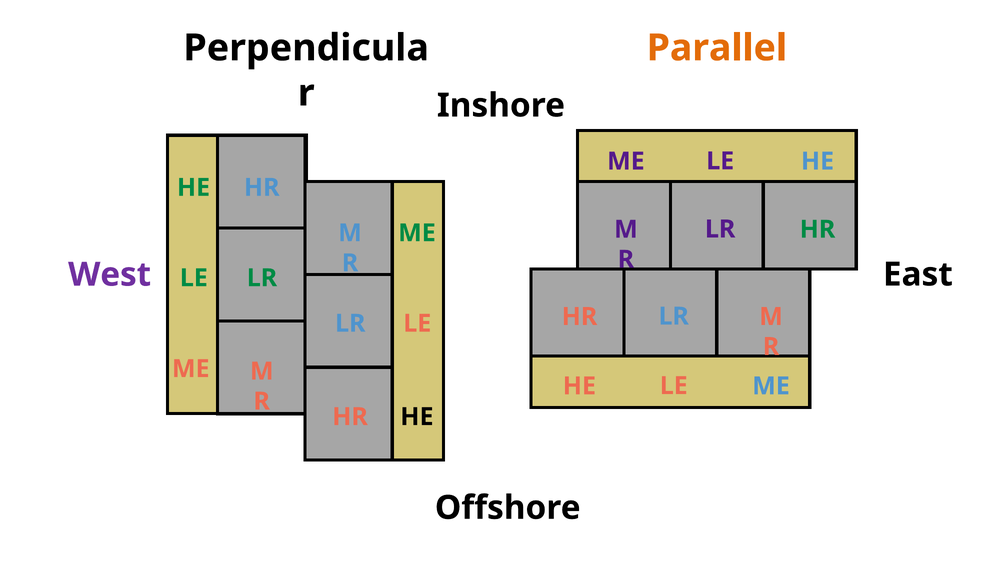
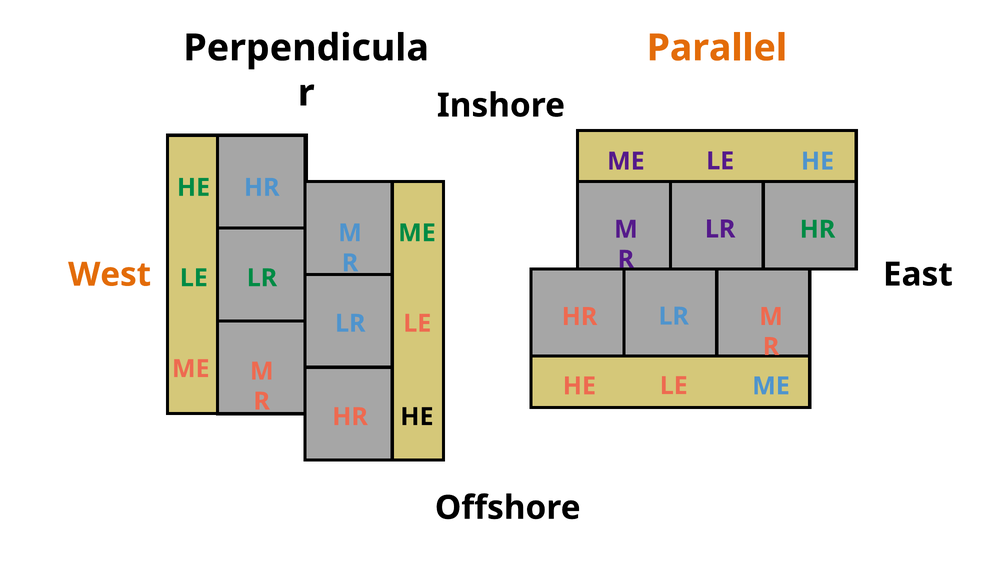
West colour: purple -> orange
